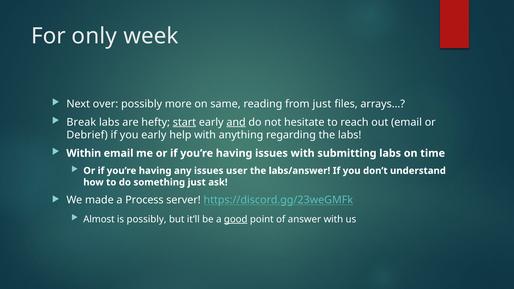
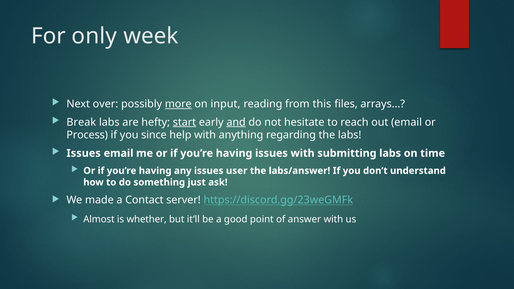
more underline: none -> present
same: same -> input
from just: just -> this
Debrief: Debrief -> Process
you early: early -> since
Within at (84, 153): Within -> Issues
Process: Process -> Contact
is possibly: possibly -> whether
good underline: present -> none
